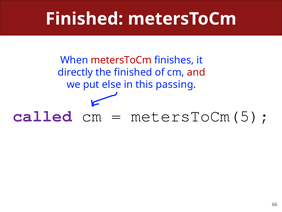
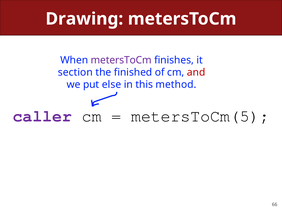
Finished at (84, 19): Finished -> Drawing
metersToCm at (121, 60) colour: red -> purple
directly: directly -> section
passing: passing -> method
called: called -> caller
